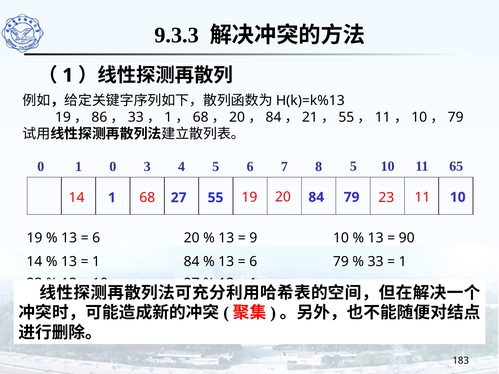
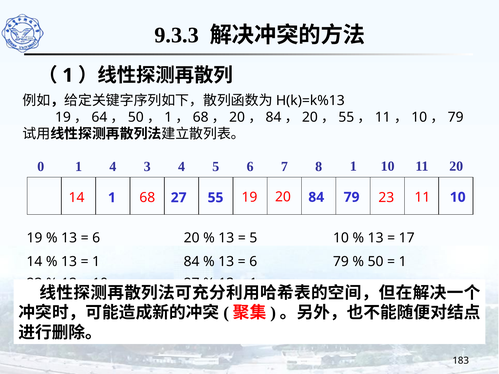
86: 86 -> 64
33 at (136, 117): 33 -> 50
21 at (310, 117): 21 -> 20
1 0: 0 -> 4
8 5: 5 -> 1
11 65: 65 -> 20
9 at (253, 238): 9 -> 5
90: 90 -> 17
33 at (376, 262): 33 -> 50
